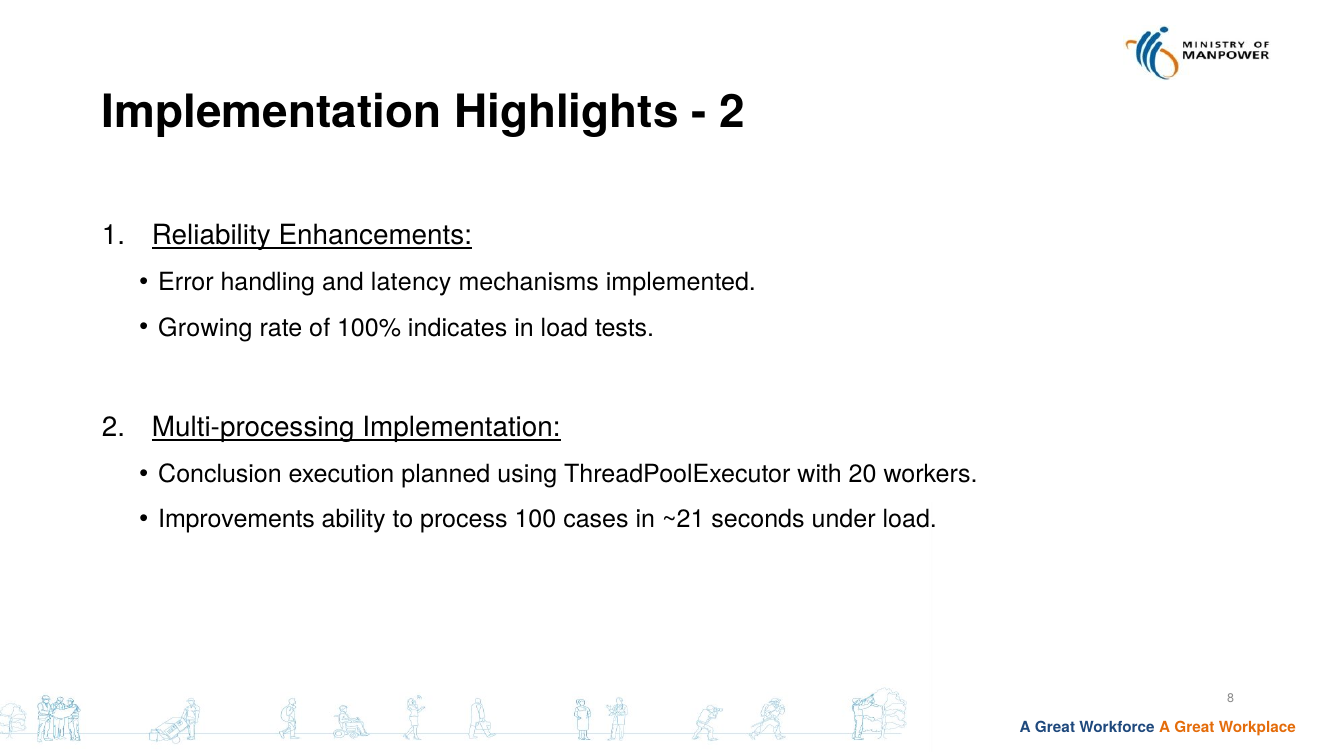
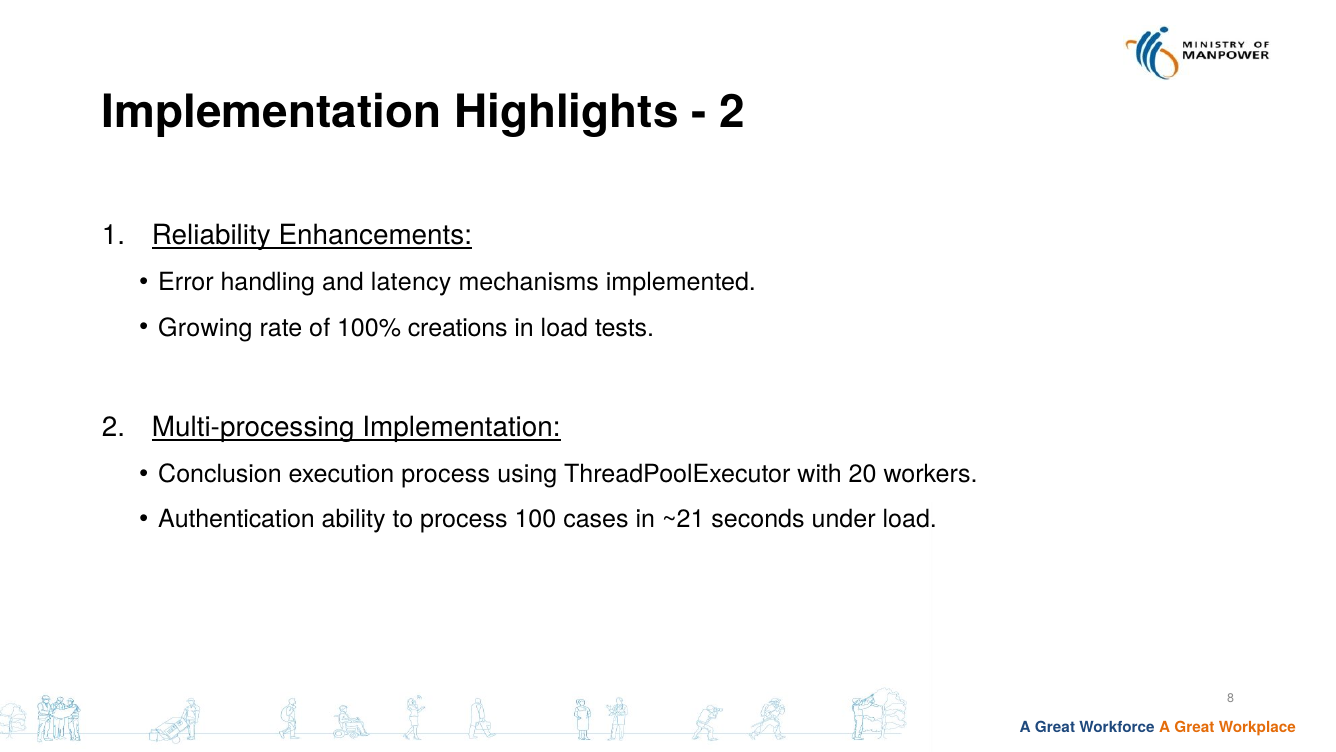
indicates: indicates -> creations
execution planned: planned -> process
Improvements: Improvements -> Authentication
